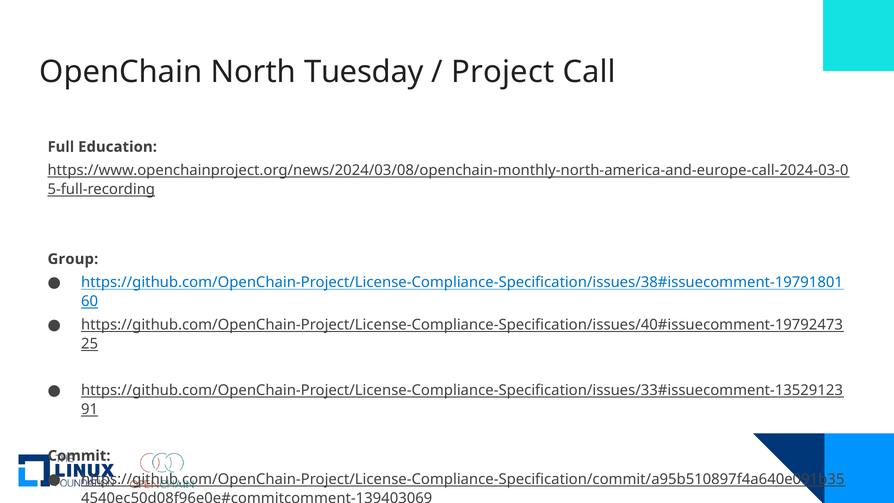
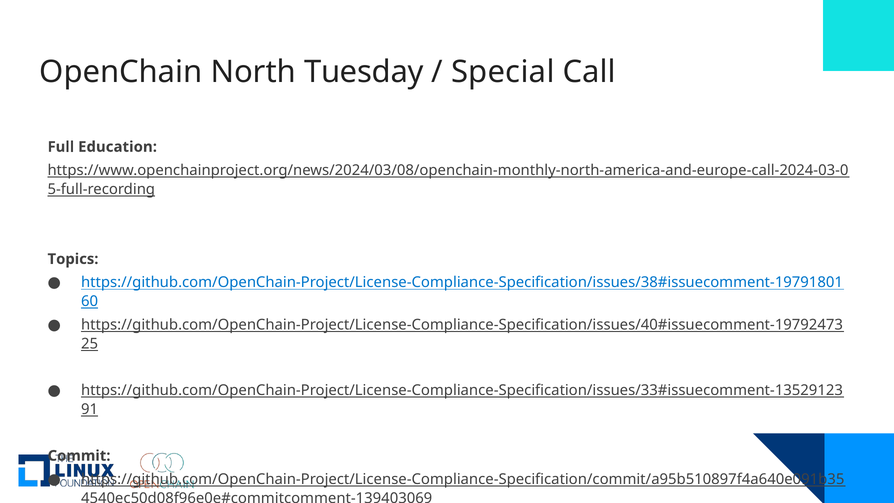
Project: Project -> Special
Group: Group -> Topics
